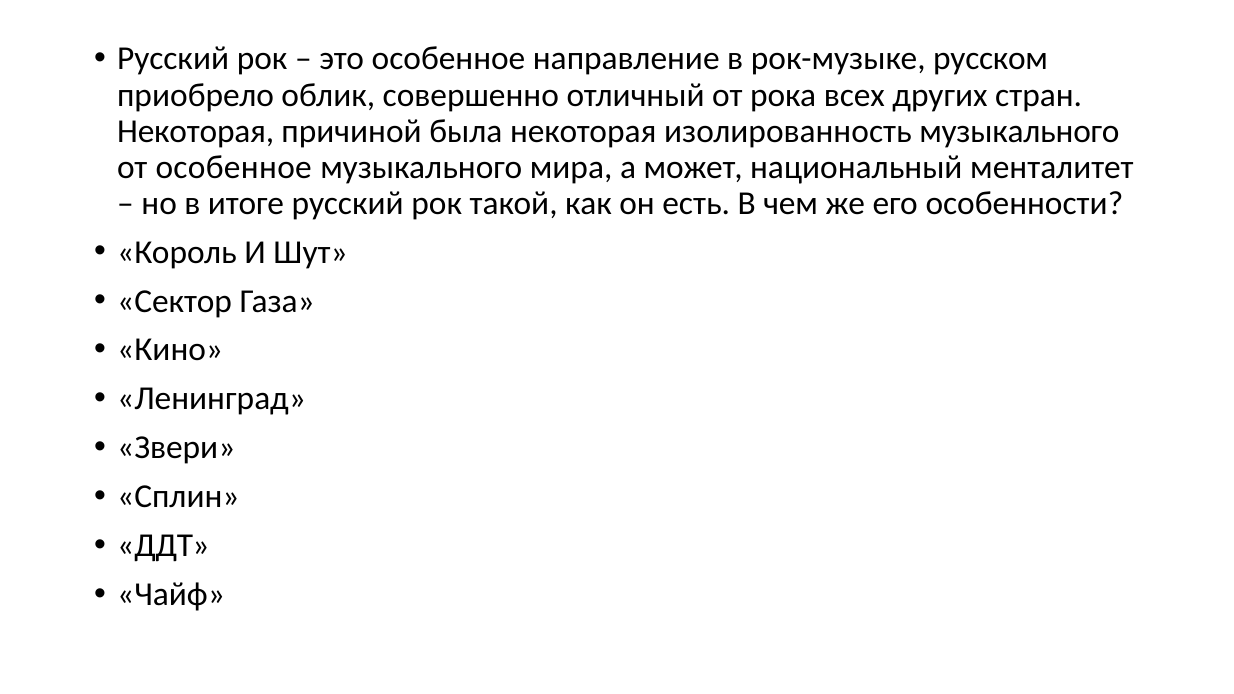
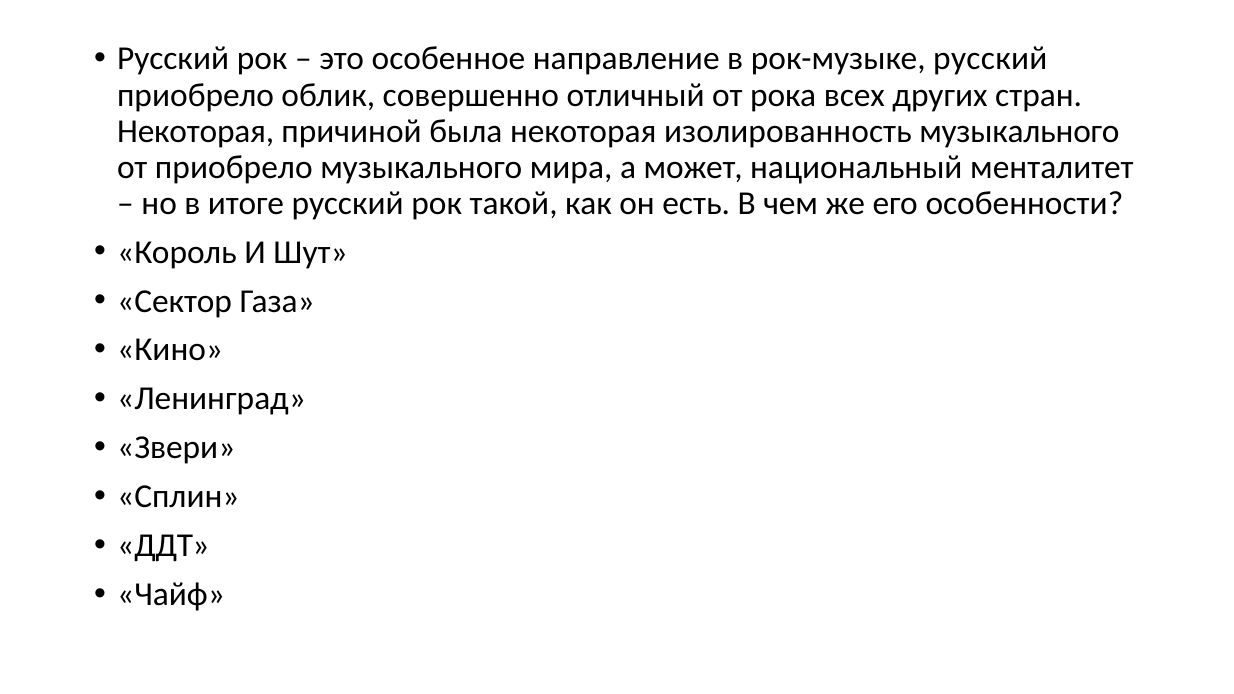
рок-музыке русском: русском -> русский
от особенное: особенное -> приобрело
